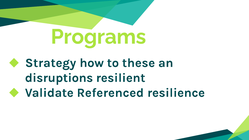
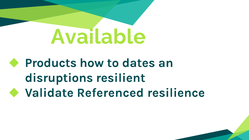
Programs: Programs -> Available
Strategy: Strategy -> Products
these: these -> dates
